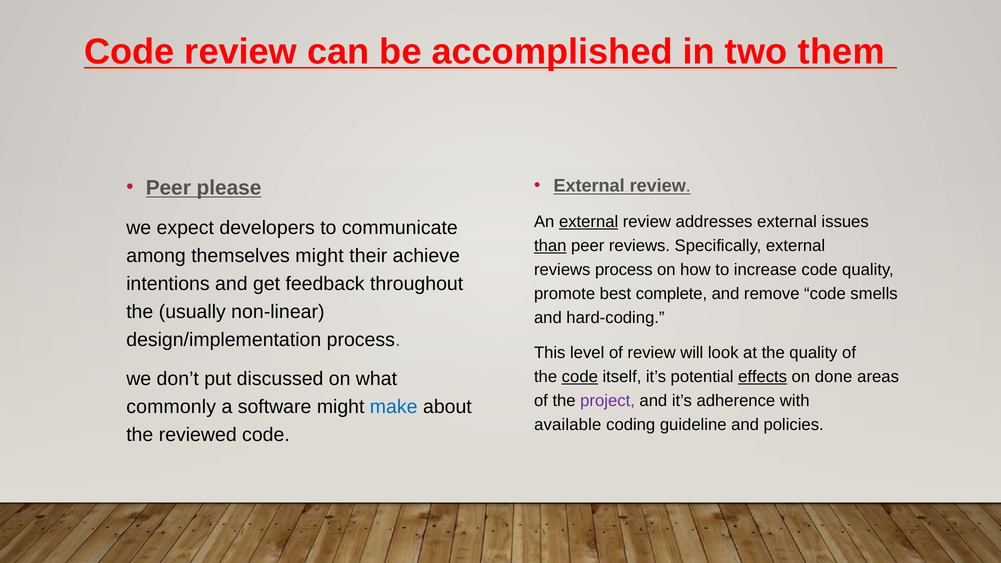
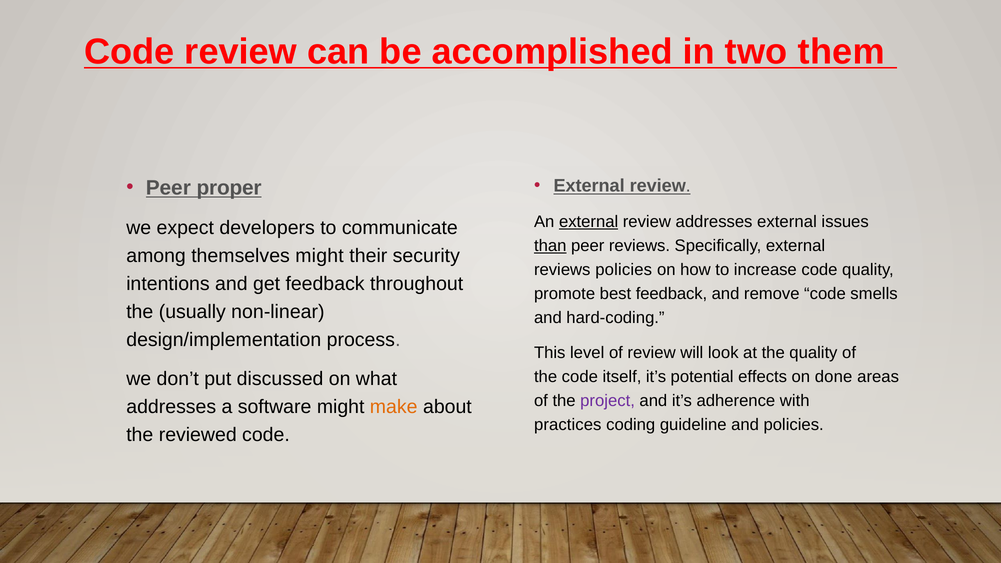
please: please -> proper
achieve: achieve -> security
reviews process: process -> policies
best complete: complete -> feedback
code at (580, 377) underline: present -> none
effects underline: present -> none
commonly at (171, 407): commonly -> addresses
make colour: blue -> orange
available: available -> practices
